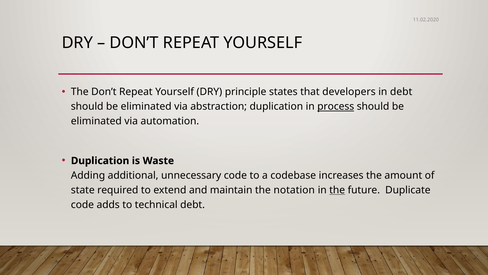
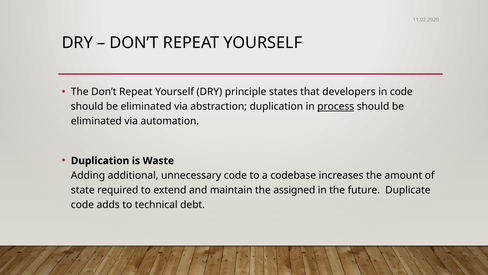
in debt: debt -> code
notation: notation -> assigned
the at (337, 190) underline: present -> none
